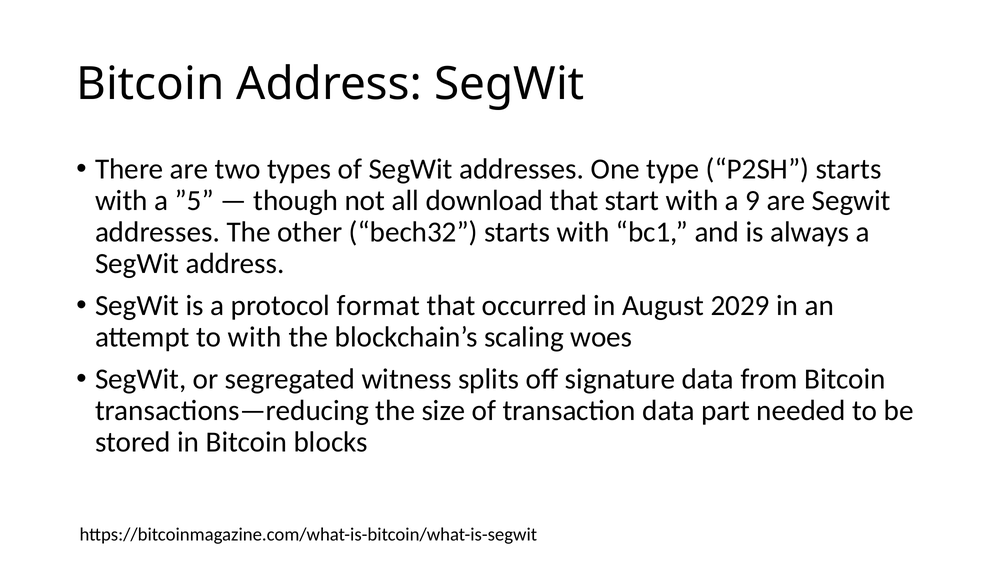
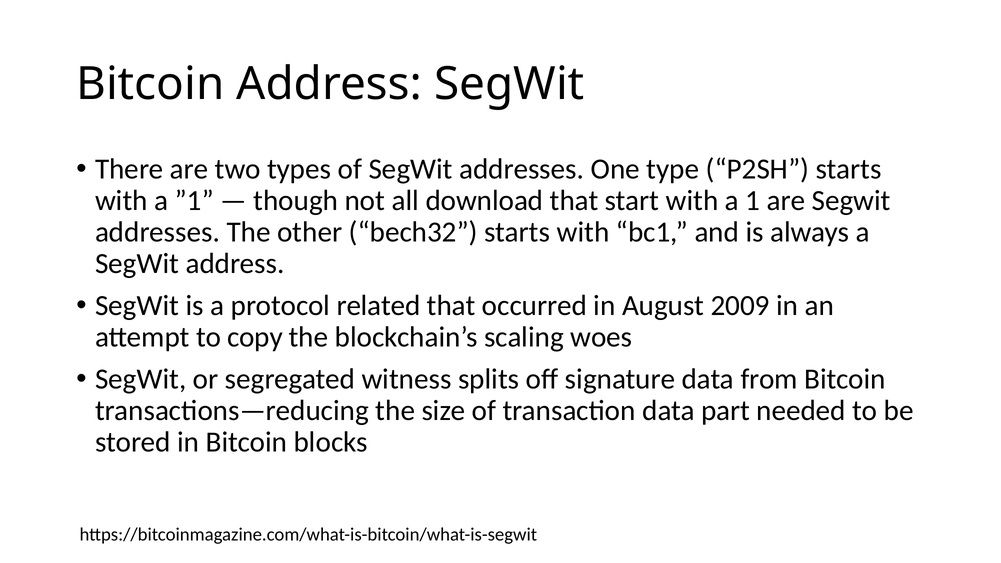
”5: ”5 -> ”1
9: 9 -> 1
format: format -> related
2029: 2029 -> 2009
to with: with -> copy
